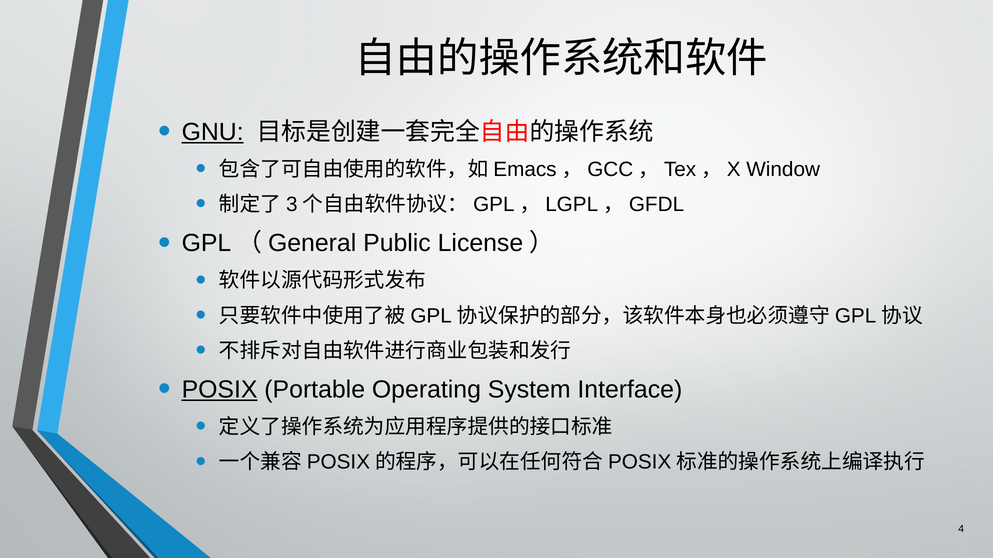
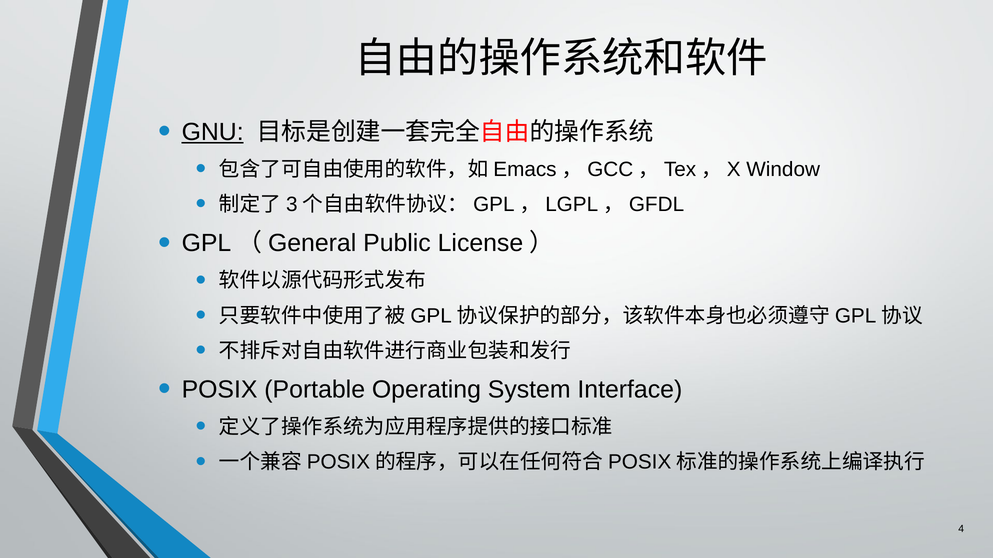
POSIX underline: present -> none
